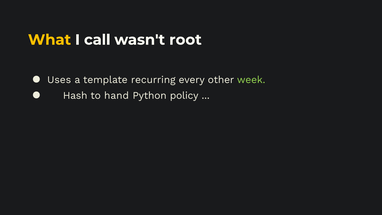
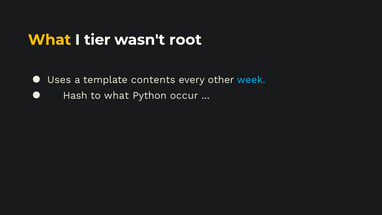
call: call -> tier
recurring: recurring -> contents
week colour: light green -> light blue
to hand: hand -> what
policy: policy -> occur
